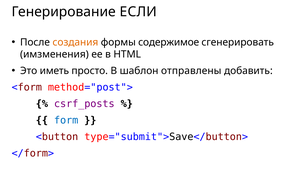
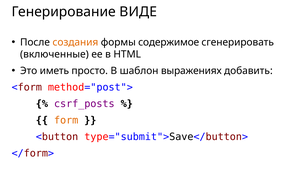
ЕСЛИ: ЕСЛИ -> ВИДЕ
имзменения: имзменения -> включенные
отправлены: отправлены -> выражениях
form colour: blue -> orange
